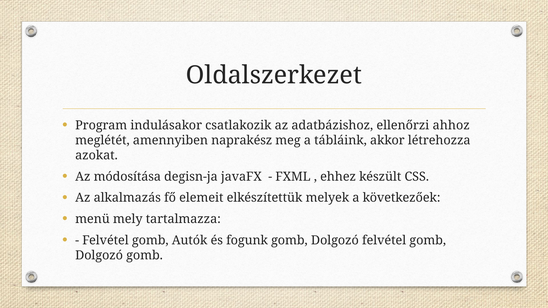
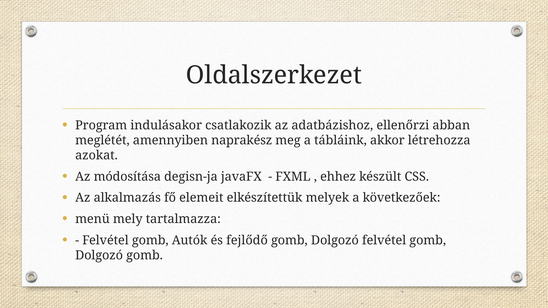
ahhoz: ahhoz -> abban
fogunk: fogunk -> fejlődő
